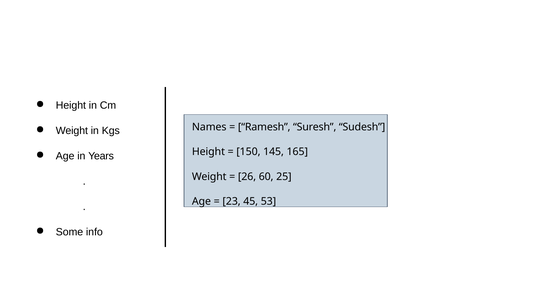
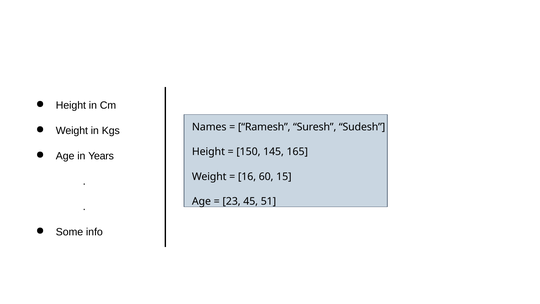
26: 26 -> 16
25: 25 -> 15
53: 53 -> 51
